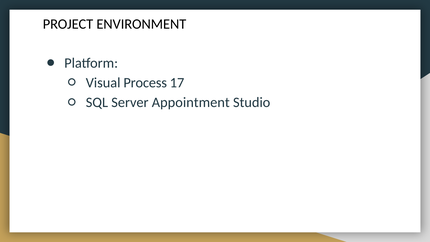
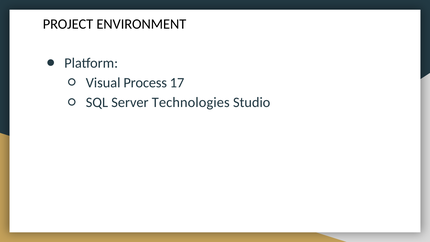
Appointment: Appointment -> Technologies
